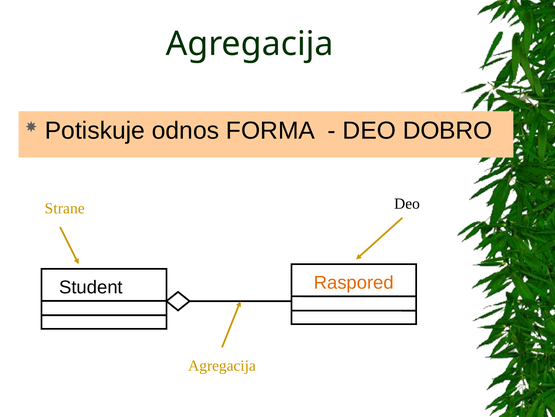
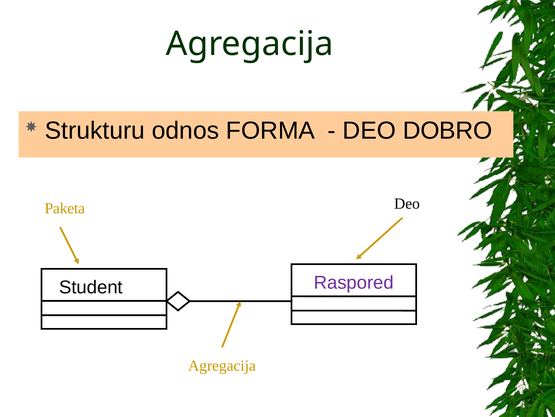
Potiskuje: Potiskuje -> Strukturu
Strane: Strane -> Paketa
Raspored colour: orange -> purple
